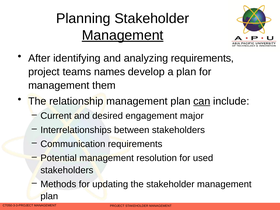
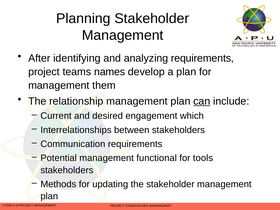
Management at (123, 35) underline: present -> none
major: major -> which
resolution: resolution -> functional
used: used -> tools
